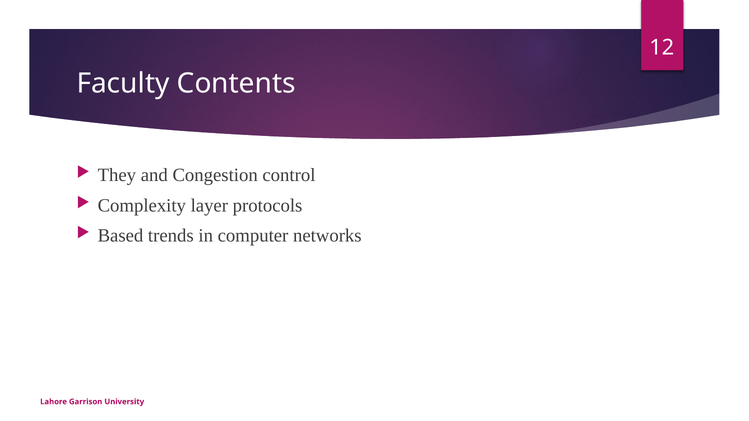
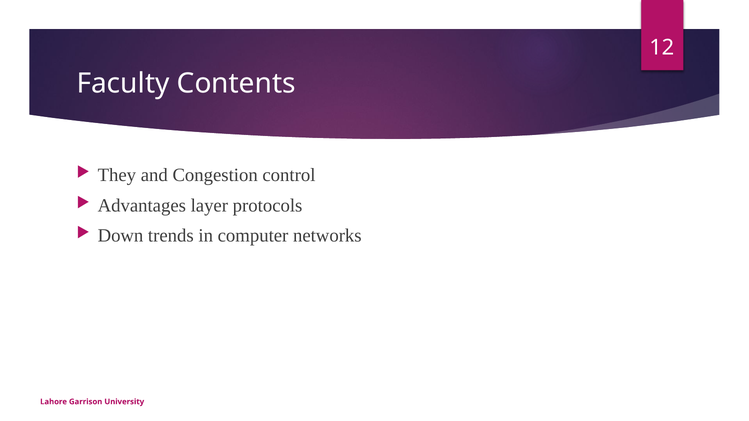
Complexity: Complexity -> Advantages
Based: Based -> Down
